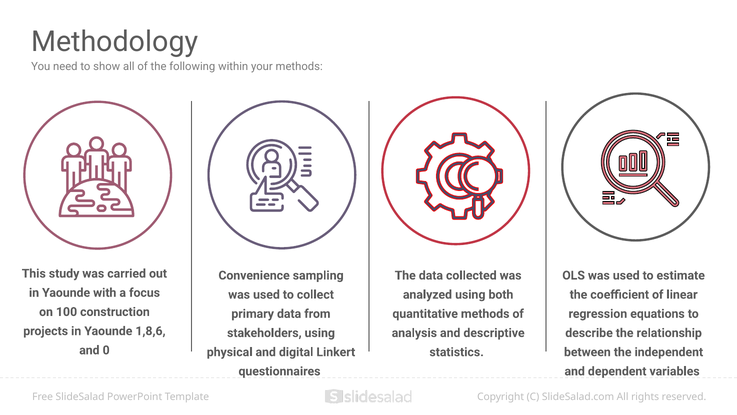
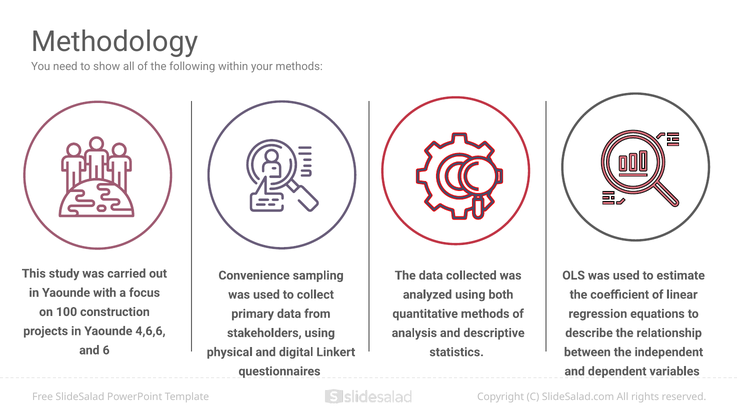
1,8,6: 1,8,6 -> 4,6,6
0: 0 -> 6
